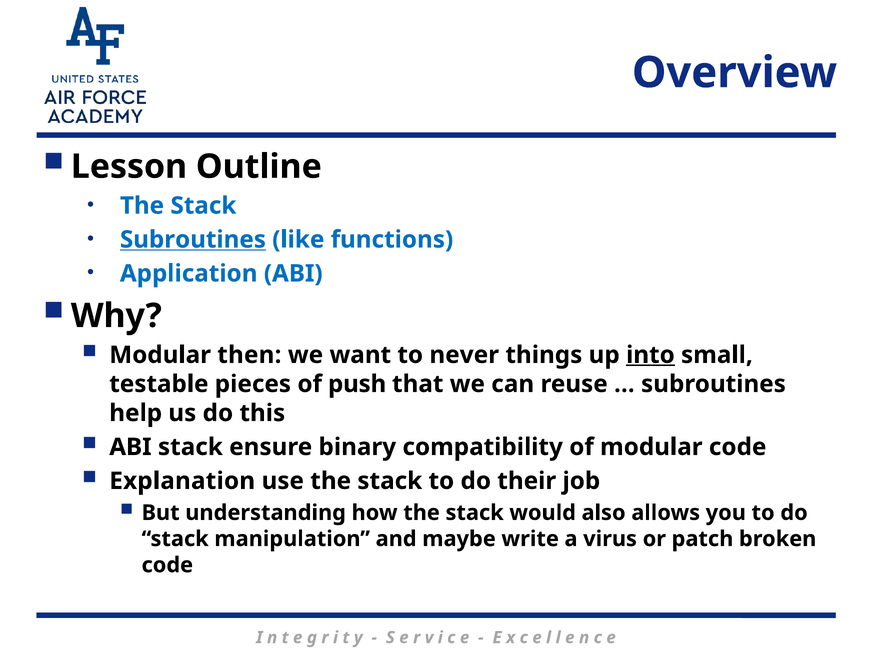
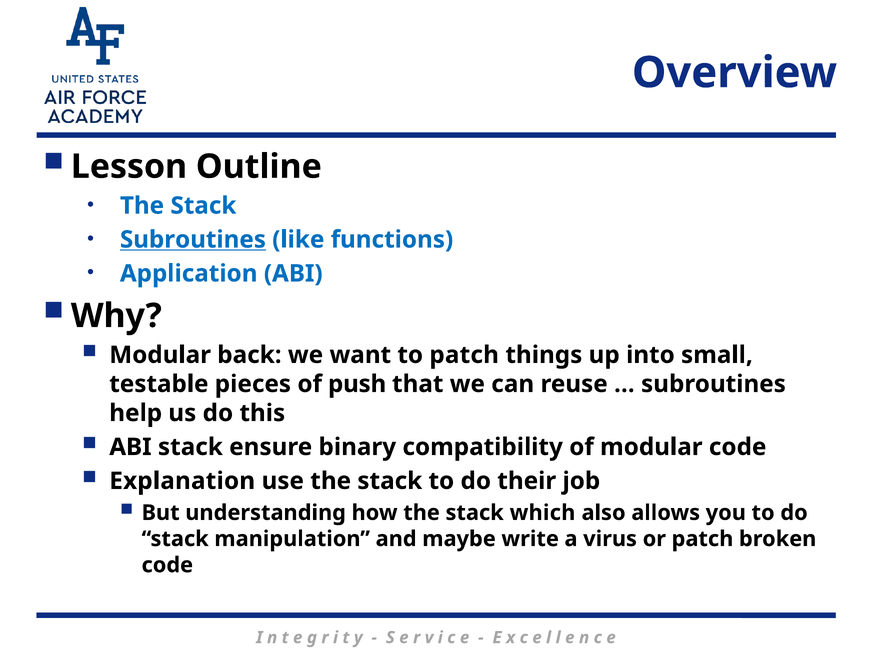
then: then -> back
to never: never -> patch
into underline: present -> none
would: would -> which
